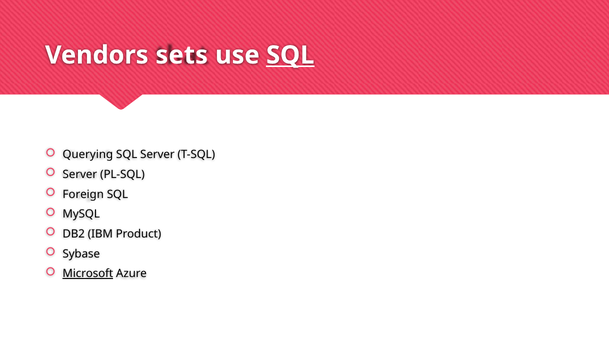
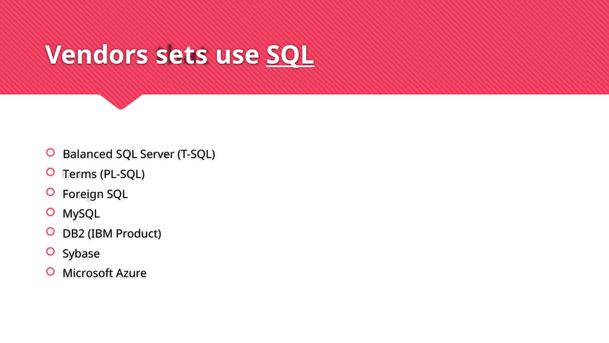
Querying: Querying -> Balanced
Server at (80, 174): Server -> Terms
Microsoft underline: present -> none
